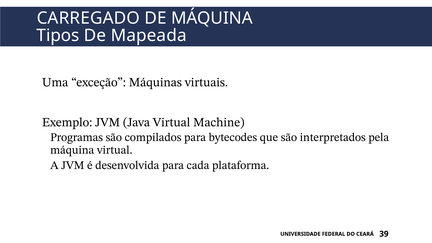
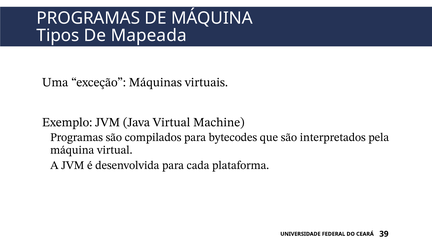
CARREGADO at (88, 18): CARREGADO -> PROGRAMAS
